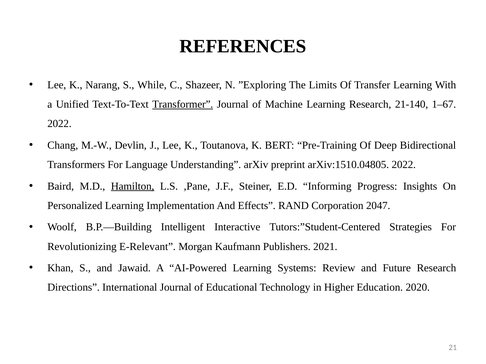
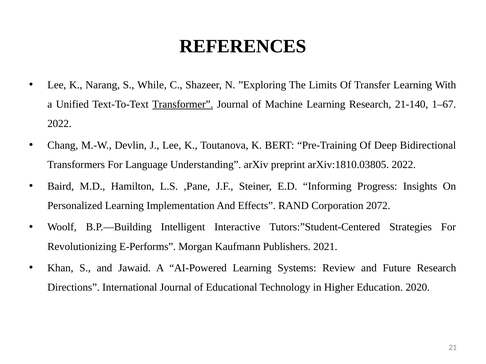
arXiv:1510.04805: arXiv:1510.04805 -> arXiv:1810.03805
Hamilton underline: present -> none
2047: 2047 -> 2072
E-Relevant: E-Relevant -> E-Performs
